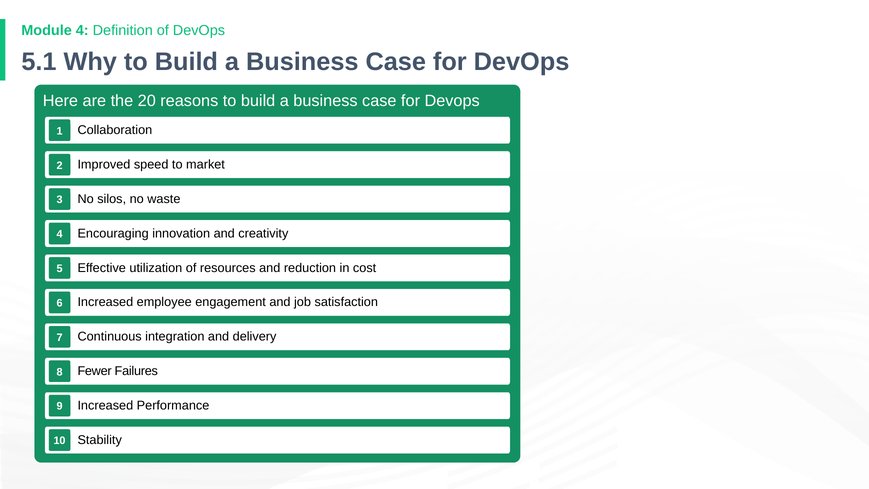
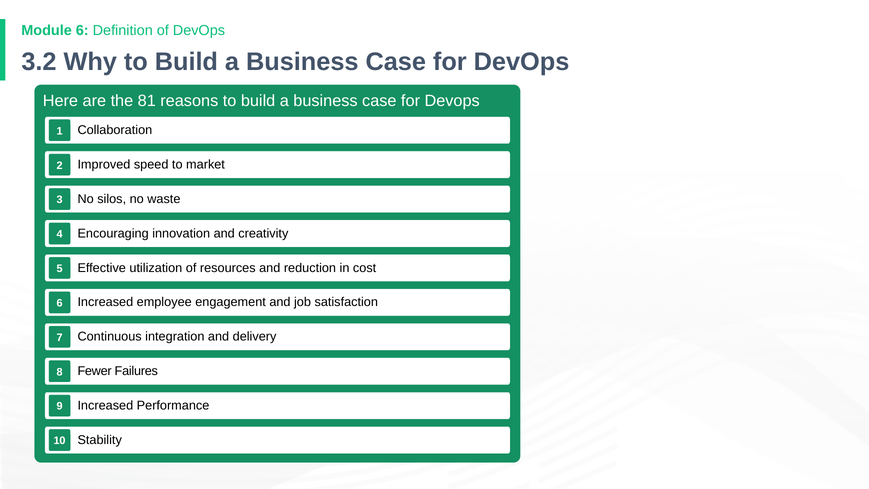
Module 4: 4 -> 6
5.1: 5.1 -> 3.2
20: 20 -> 81
